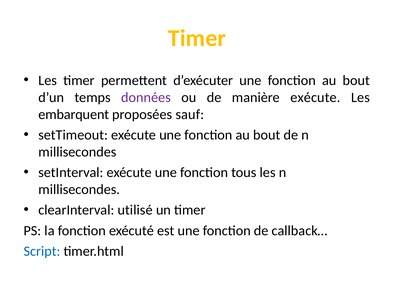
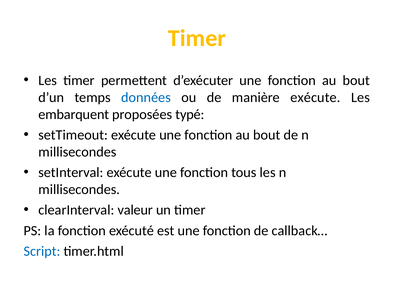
données colour: purple -> blue
sauf: sauf -> typé
utilisé: utilisé -> valeur
